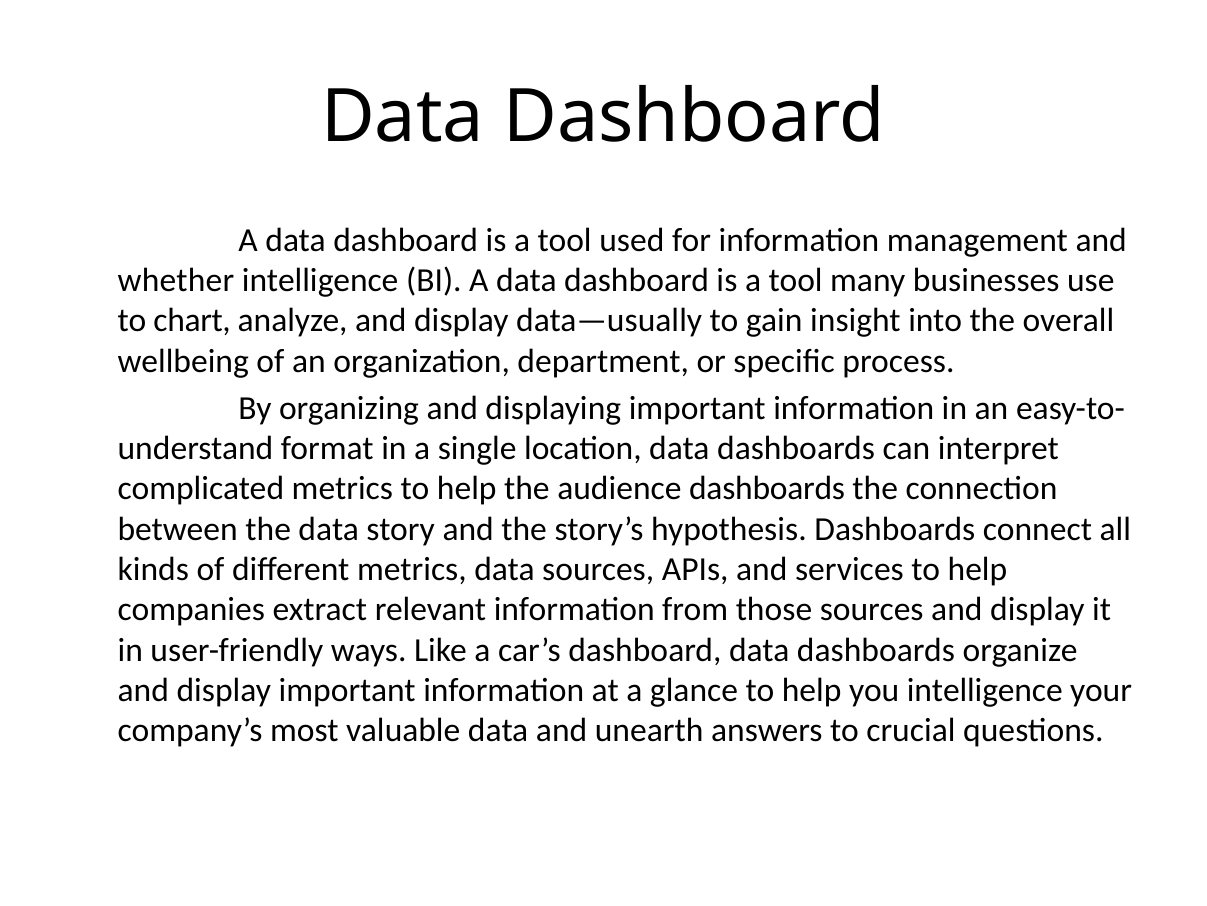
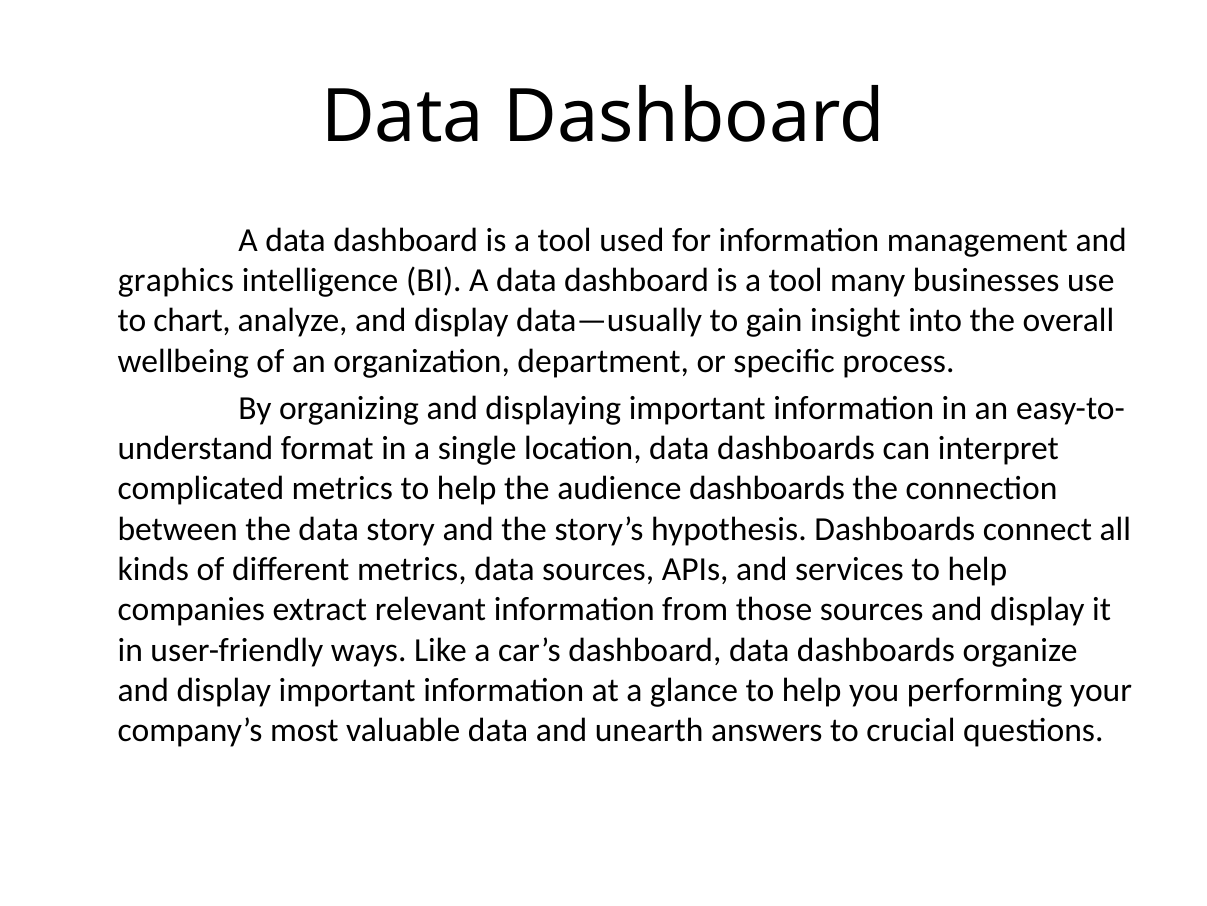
whether: whether -> graphics
you intelligence: intelligence -> performing
